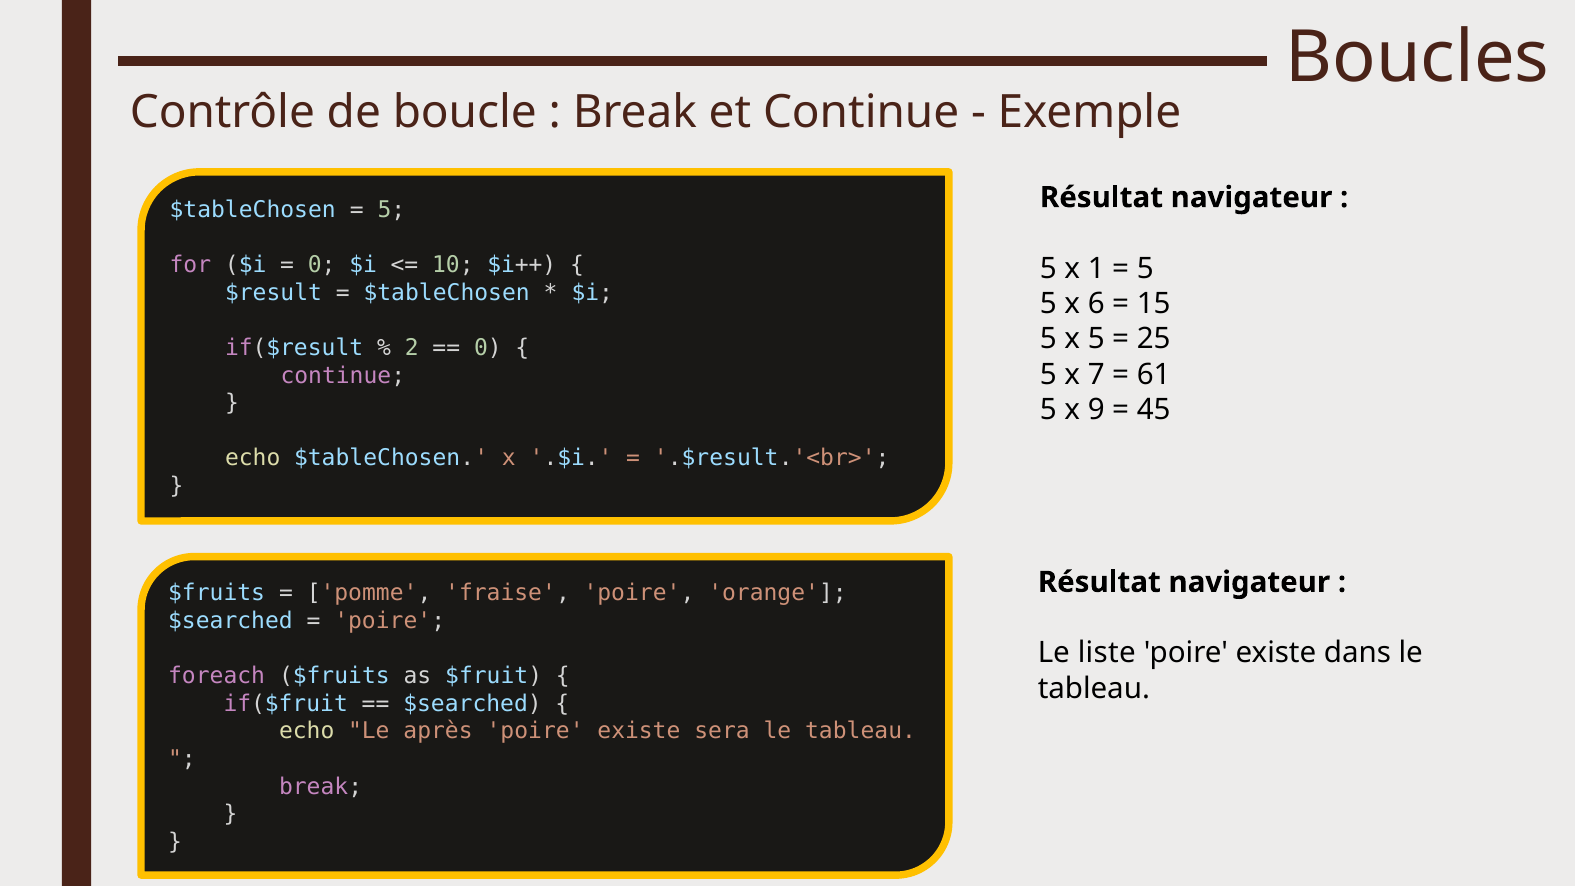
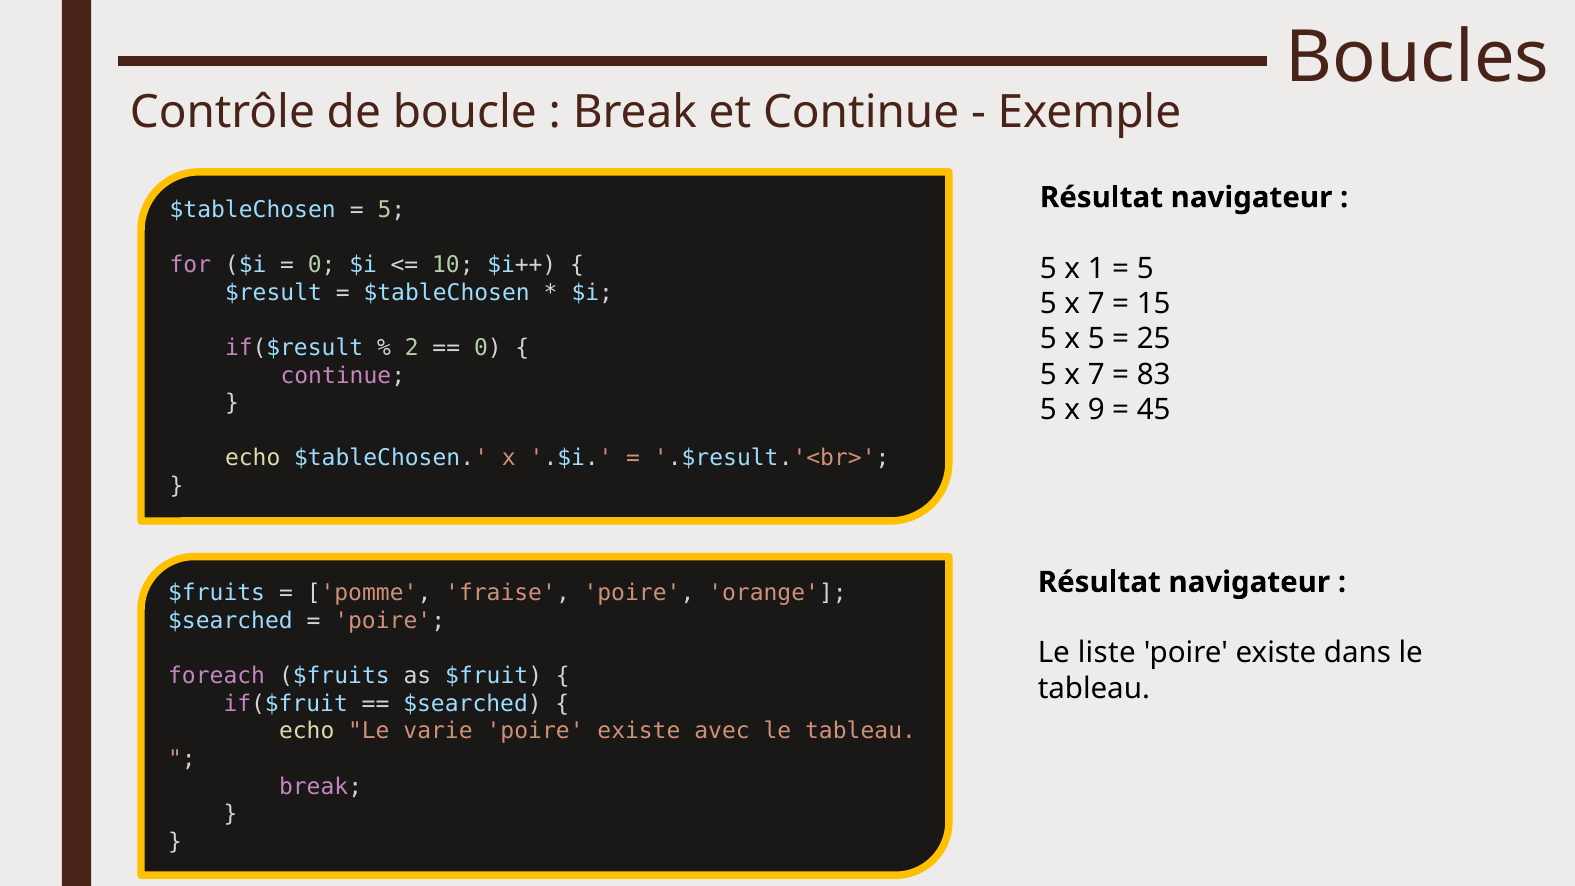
6 at (1096, 304): 6 -> 7
61: 61 -> 83
après: après -> varie
sera: sera -> avec
